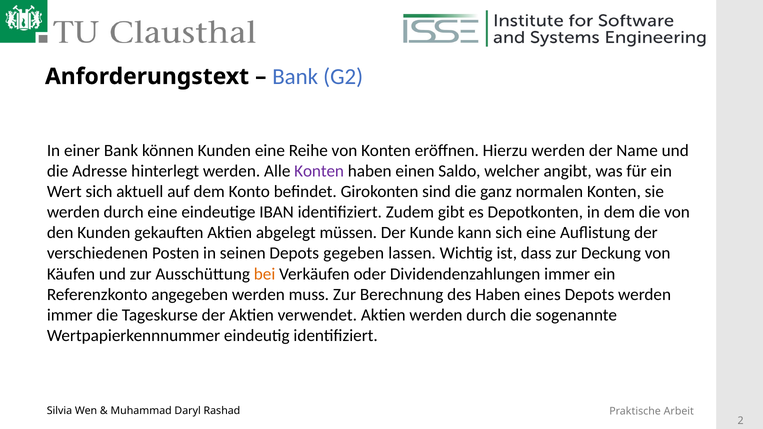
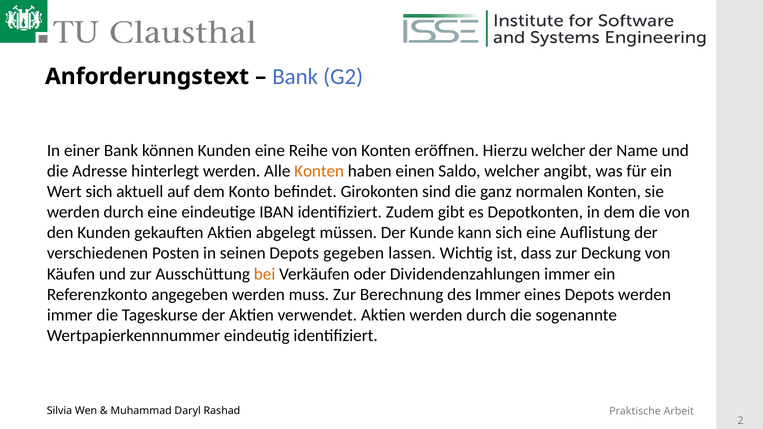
Hierzu werden: werden -> welcher
Konten at (319, 171) colour: purple -> orange
des Haben: Haben -> Immer
